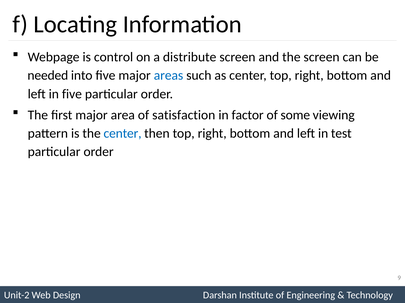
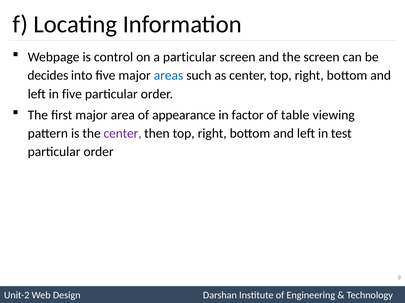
a distribute: distribute -> particular
needed: needed -> decides
satisfaction: satisfaction -> appearance
some: some -> table
center at (123, 134) colour: blue -> purple
